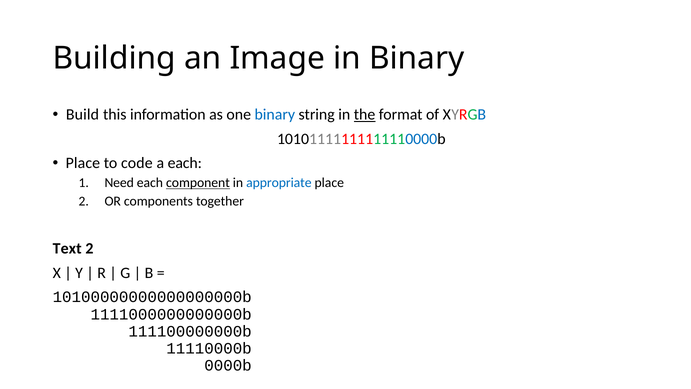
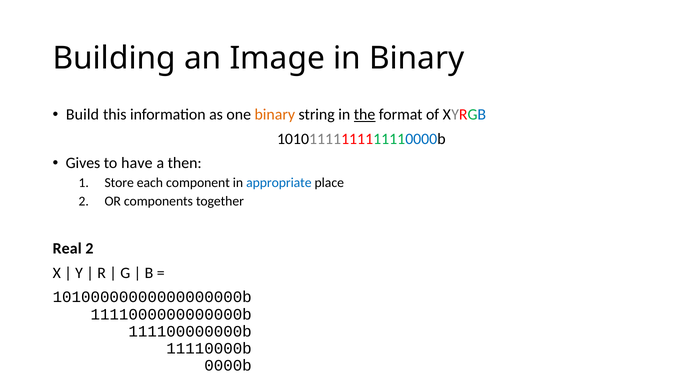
binary at (275, 115) colour: blue -> orange
Place at (83, 163): Place -> Gives
code: code -> have
a each: each -> then
Need: Need -> Store
component underline: present -> none
Text: Text -> Real
